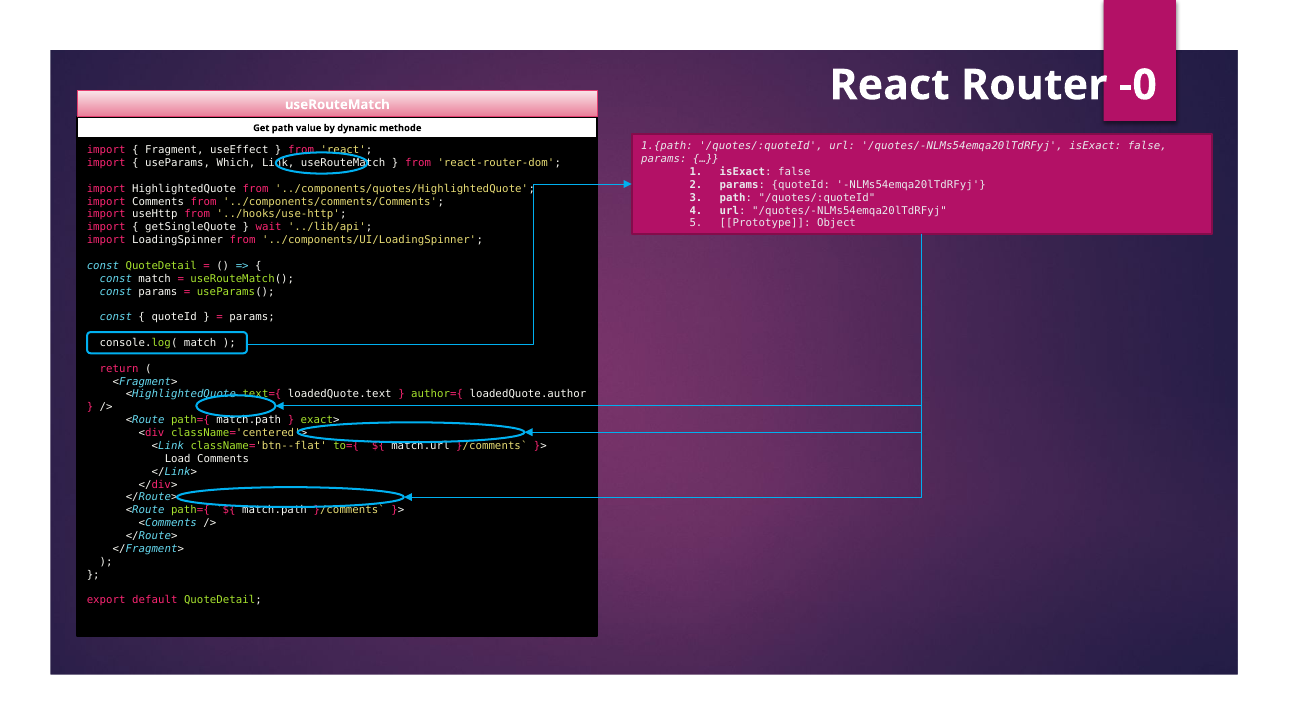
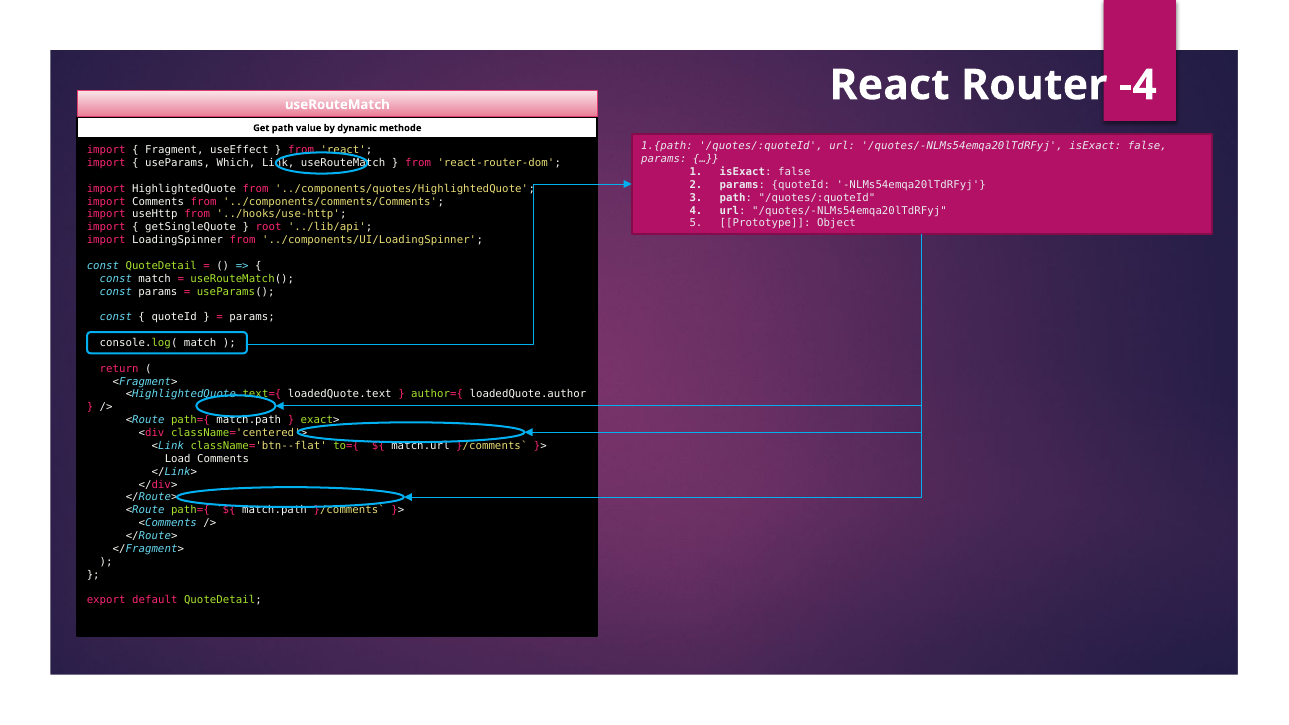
-0: -0 -> -4
wait: wait -> root
